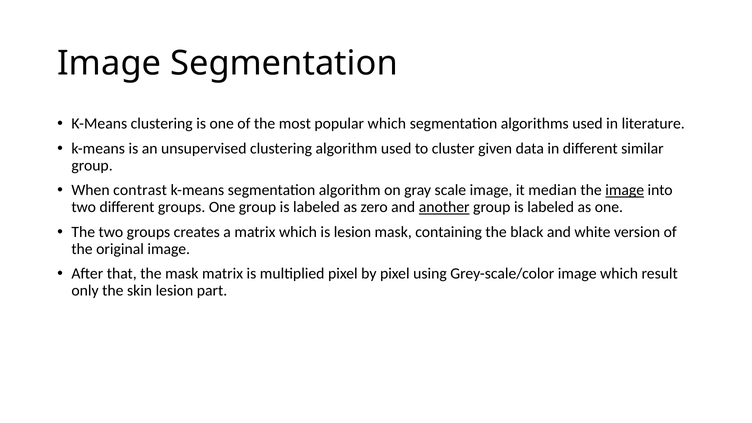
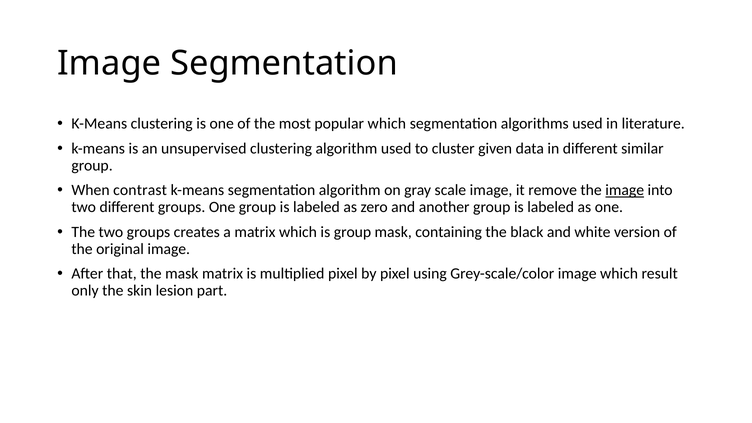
median: median -> remove
another underline: present -> none
is lesion: lesion -> group
